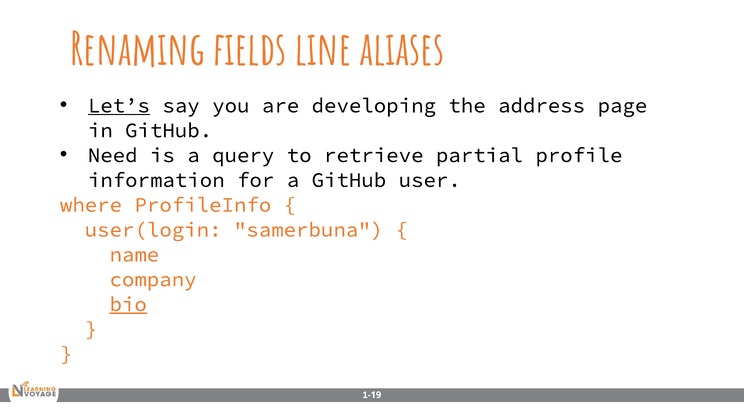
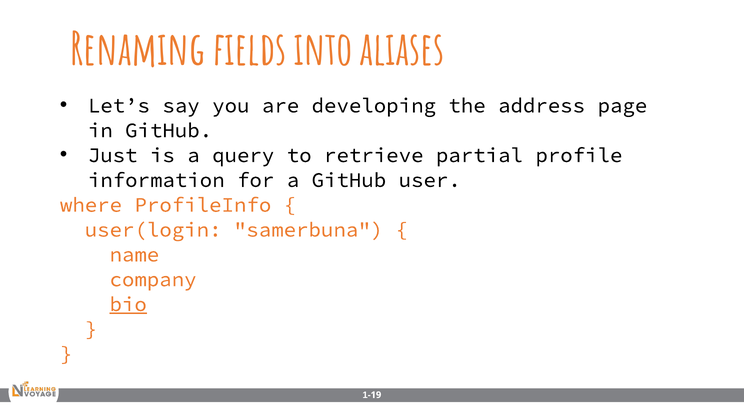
line: line -> into
Let’s underline: present -> none
Need: Need -> Just
